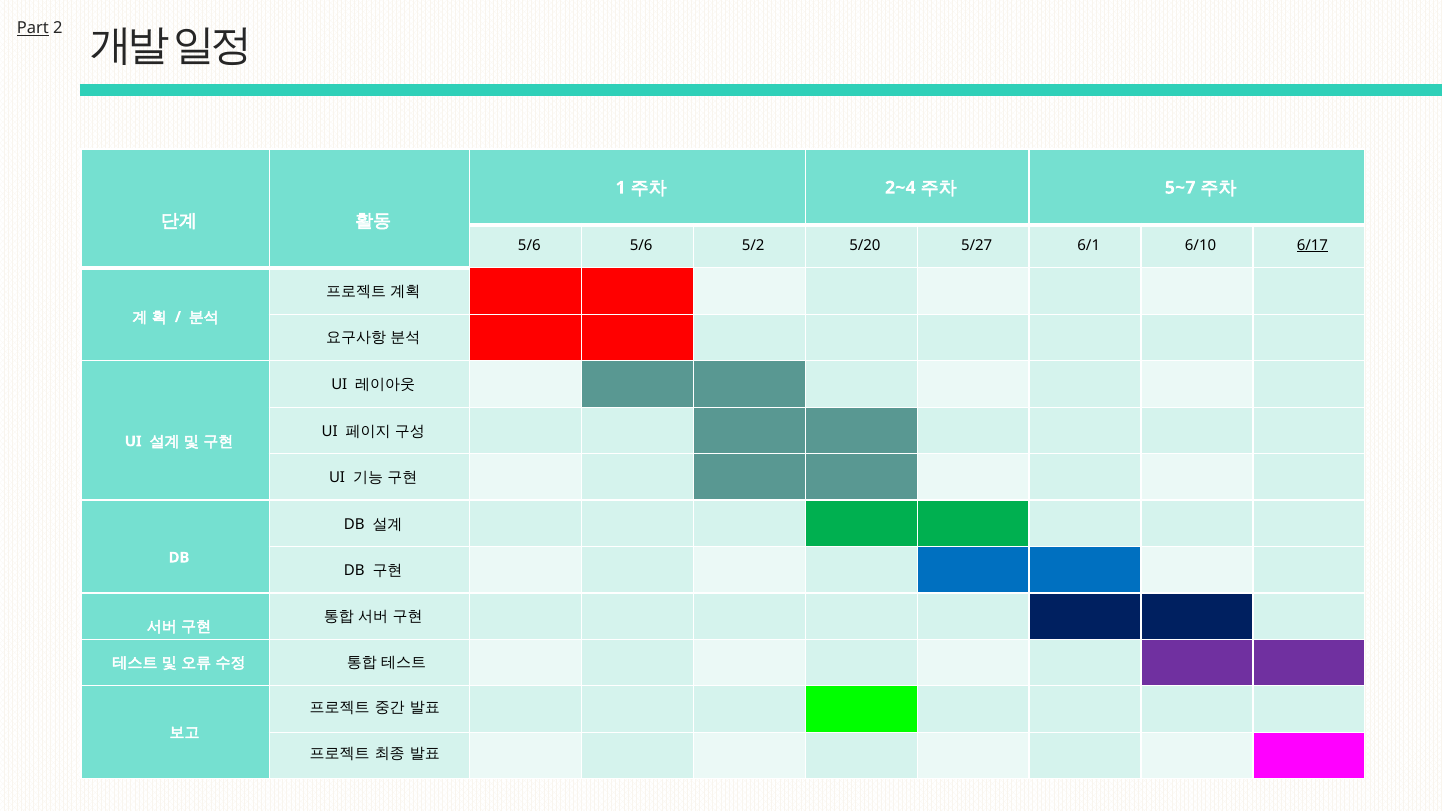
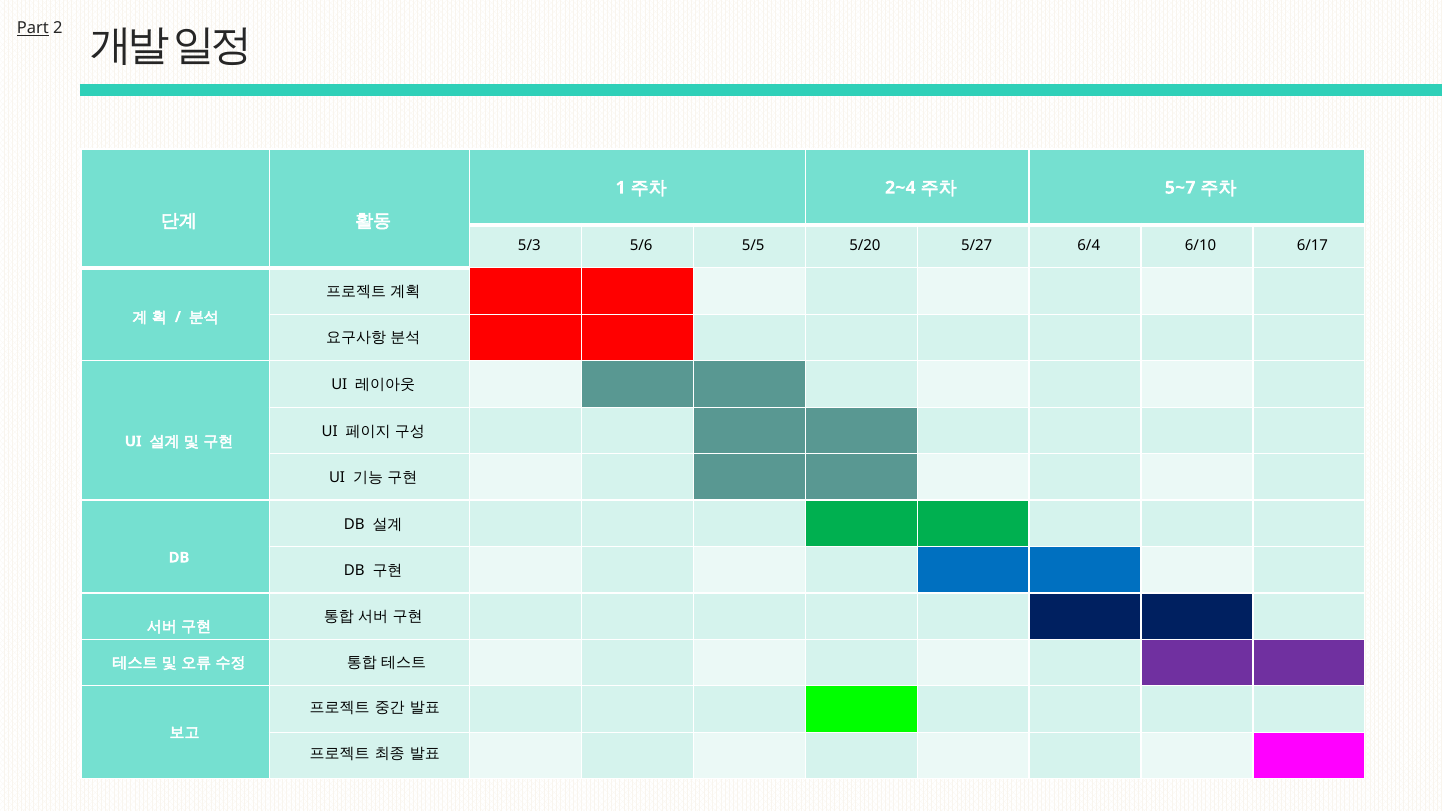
5/6 at (529, 245): 5/6 -> 5/3
5/2: 5/2 -> 5/5
6/1: 6/1 -> 6/4
6/17 underline: present -> none
